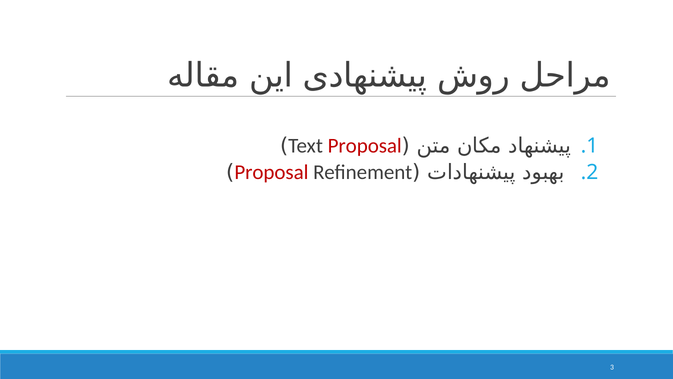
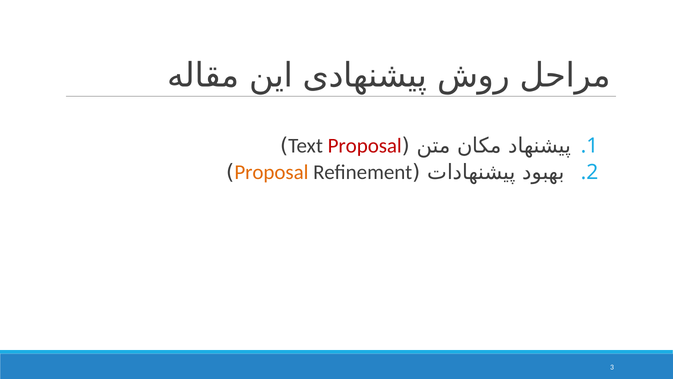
Proposal at (271, 172) colour: red -> orange
